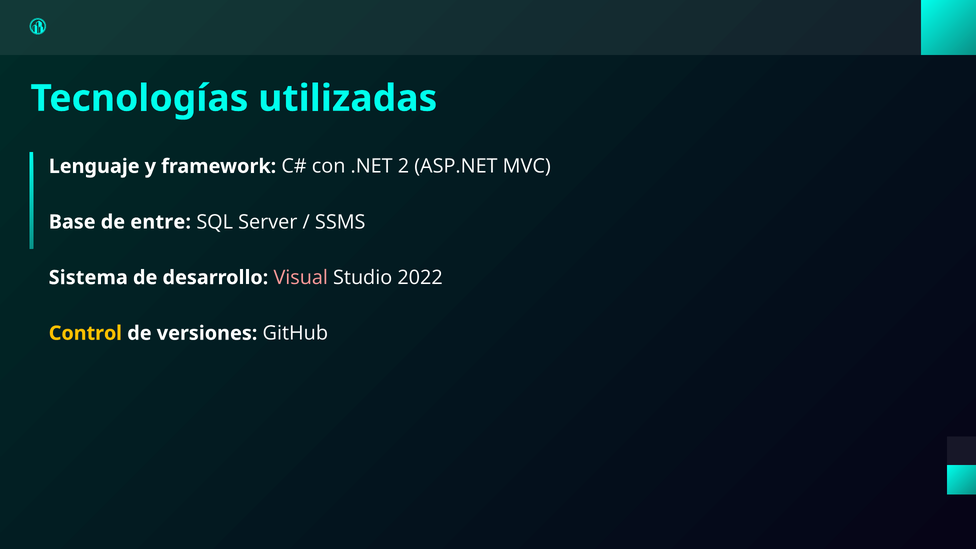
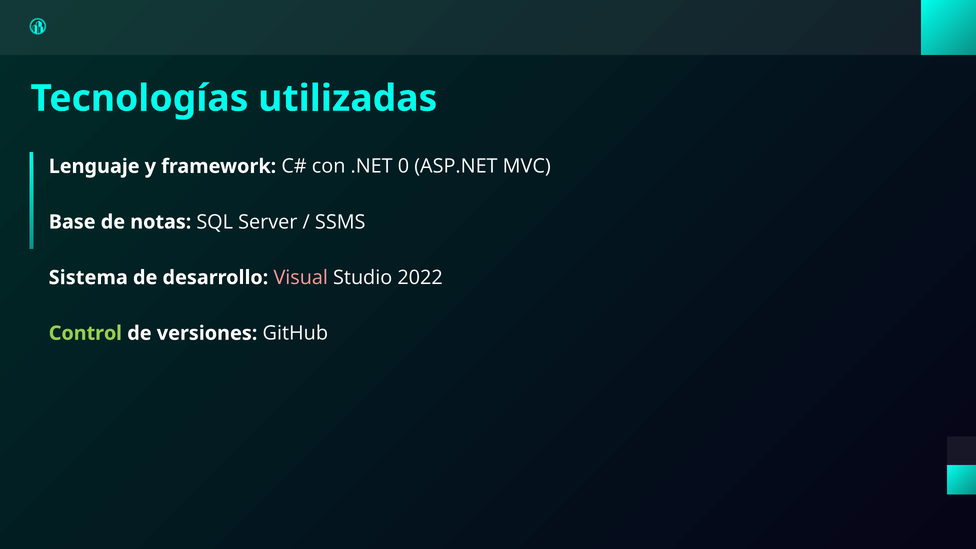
2: 2 -> 0
entre: entre -> notas
Control colour: yellow -> light green
